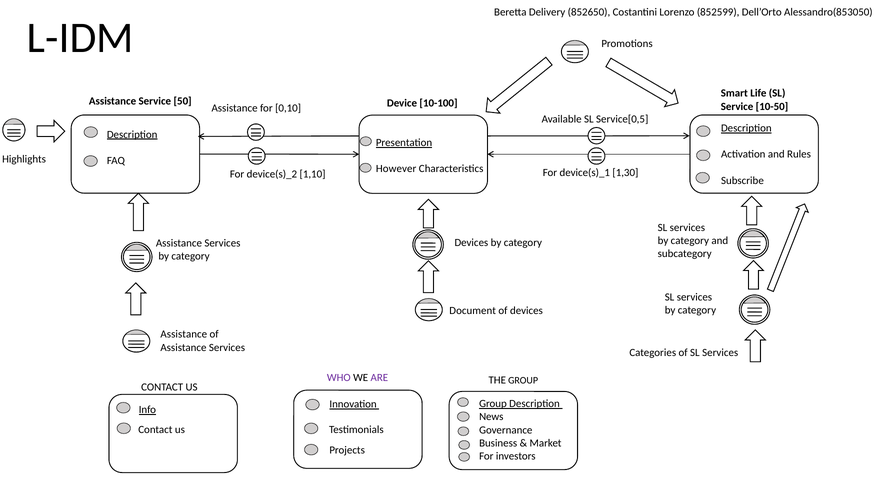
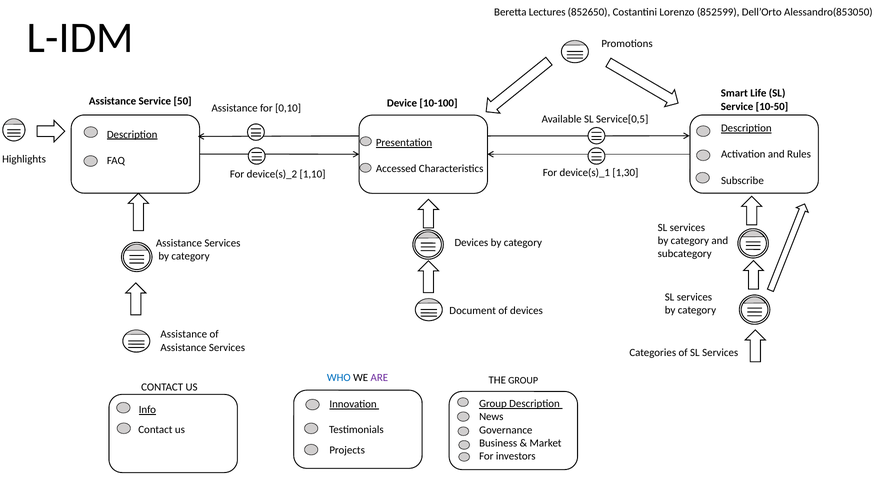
Delivery: Delivery -> Lectures
However: However -> Accessed
WHO colour: purple -> blue
